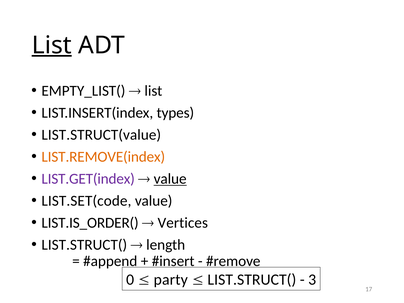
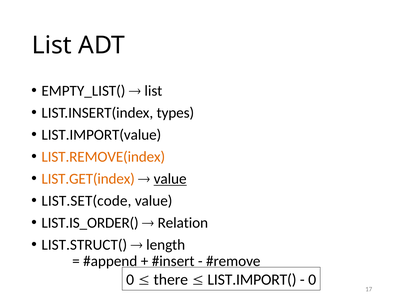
List at (52, 45) underline: present -> none
LIST.STRUCT(value: LIST.STRUCT(value -> LIST.IMPORT(value
LIST.GET(index colour: purple -> orange
Vertices: Vertices -> Relation
party: party -> there
LIST.STRUCT( at (252, 280): LIST.STRUCT( -> LIST.IMPORT(
3 at (312, 280): 3 -> 0
